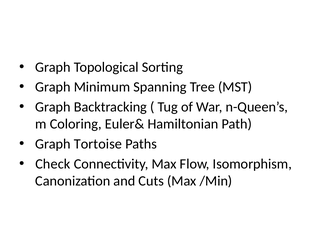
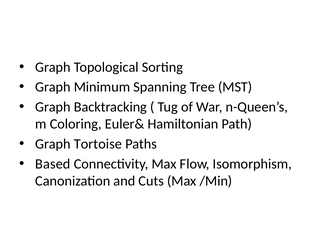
Check: Check -> Based
